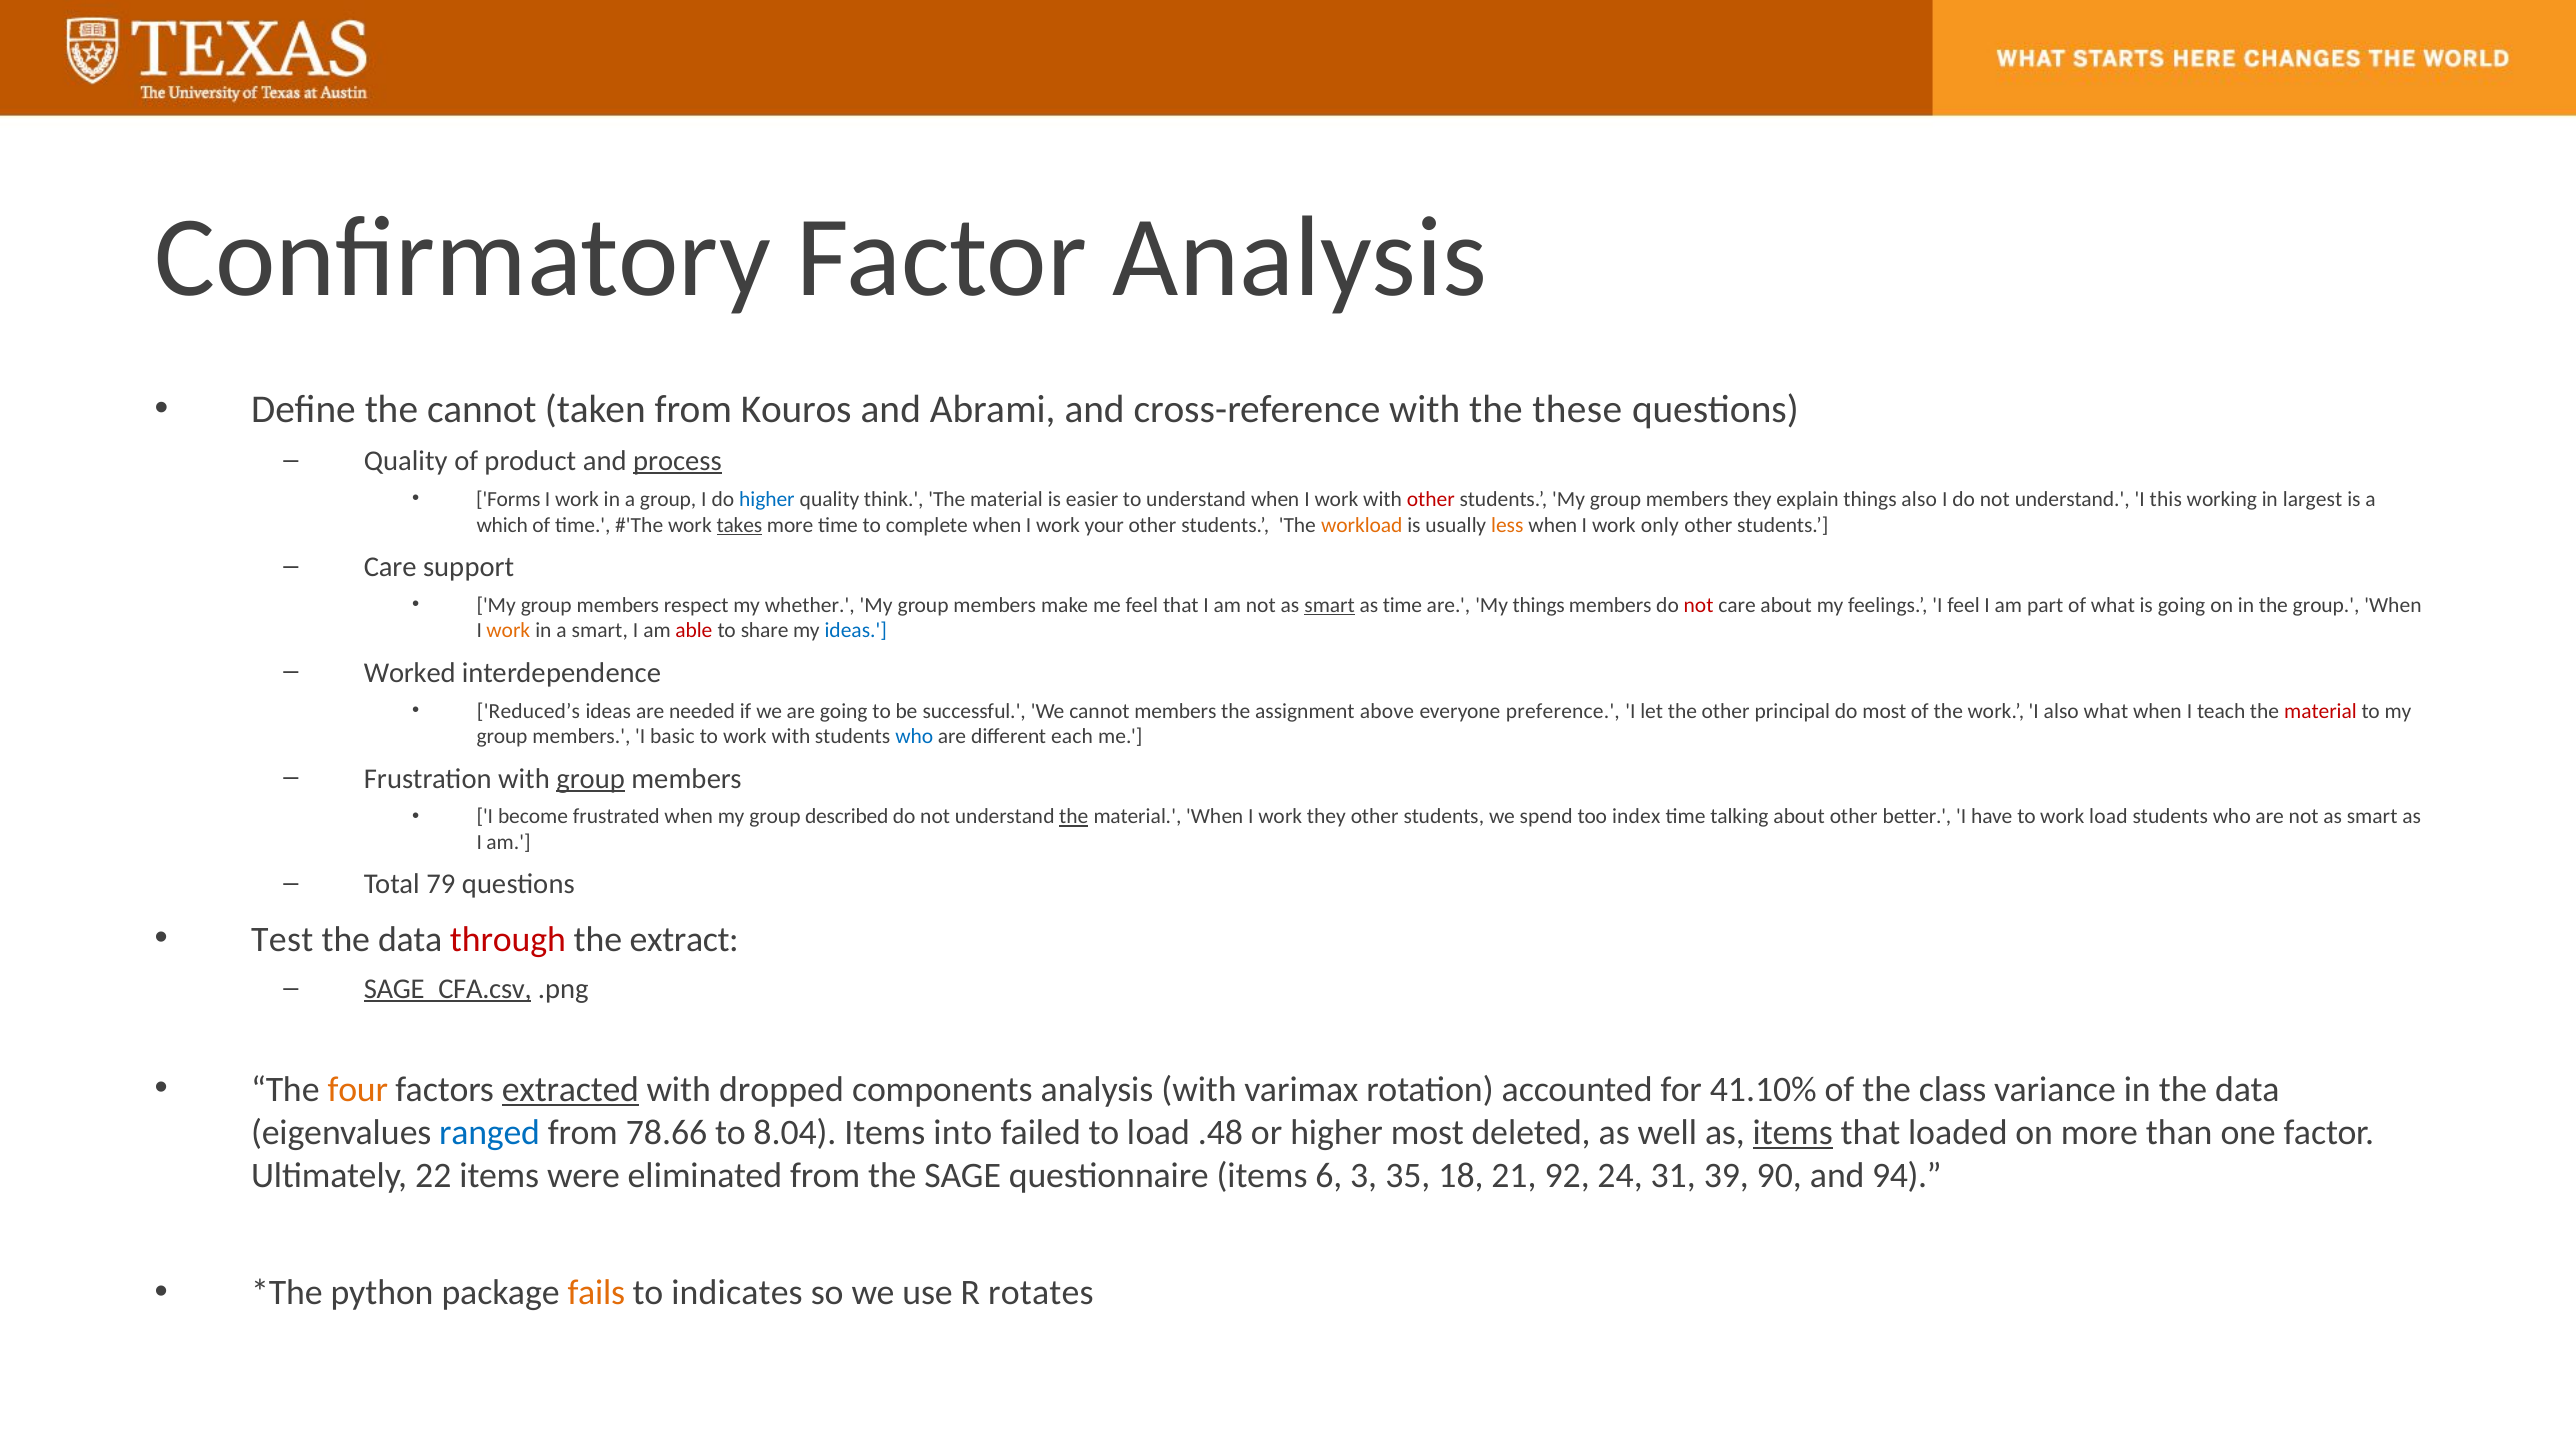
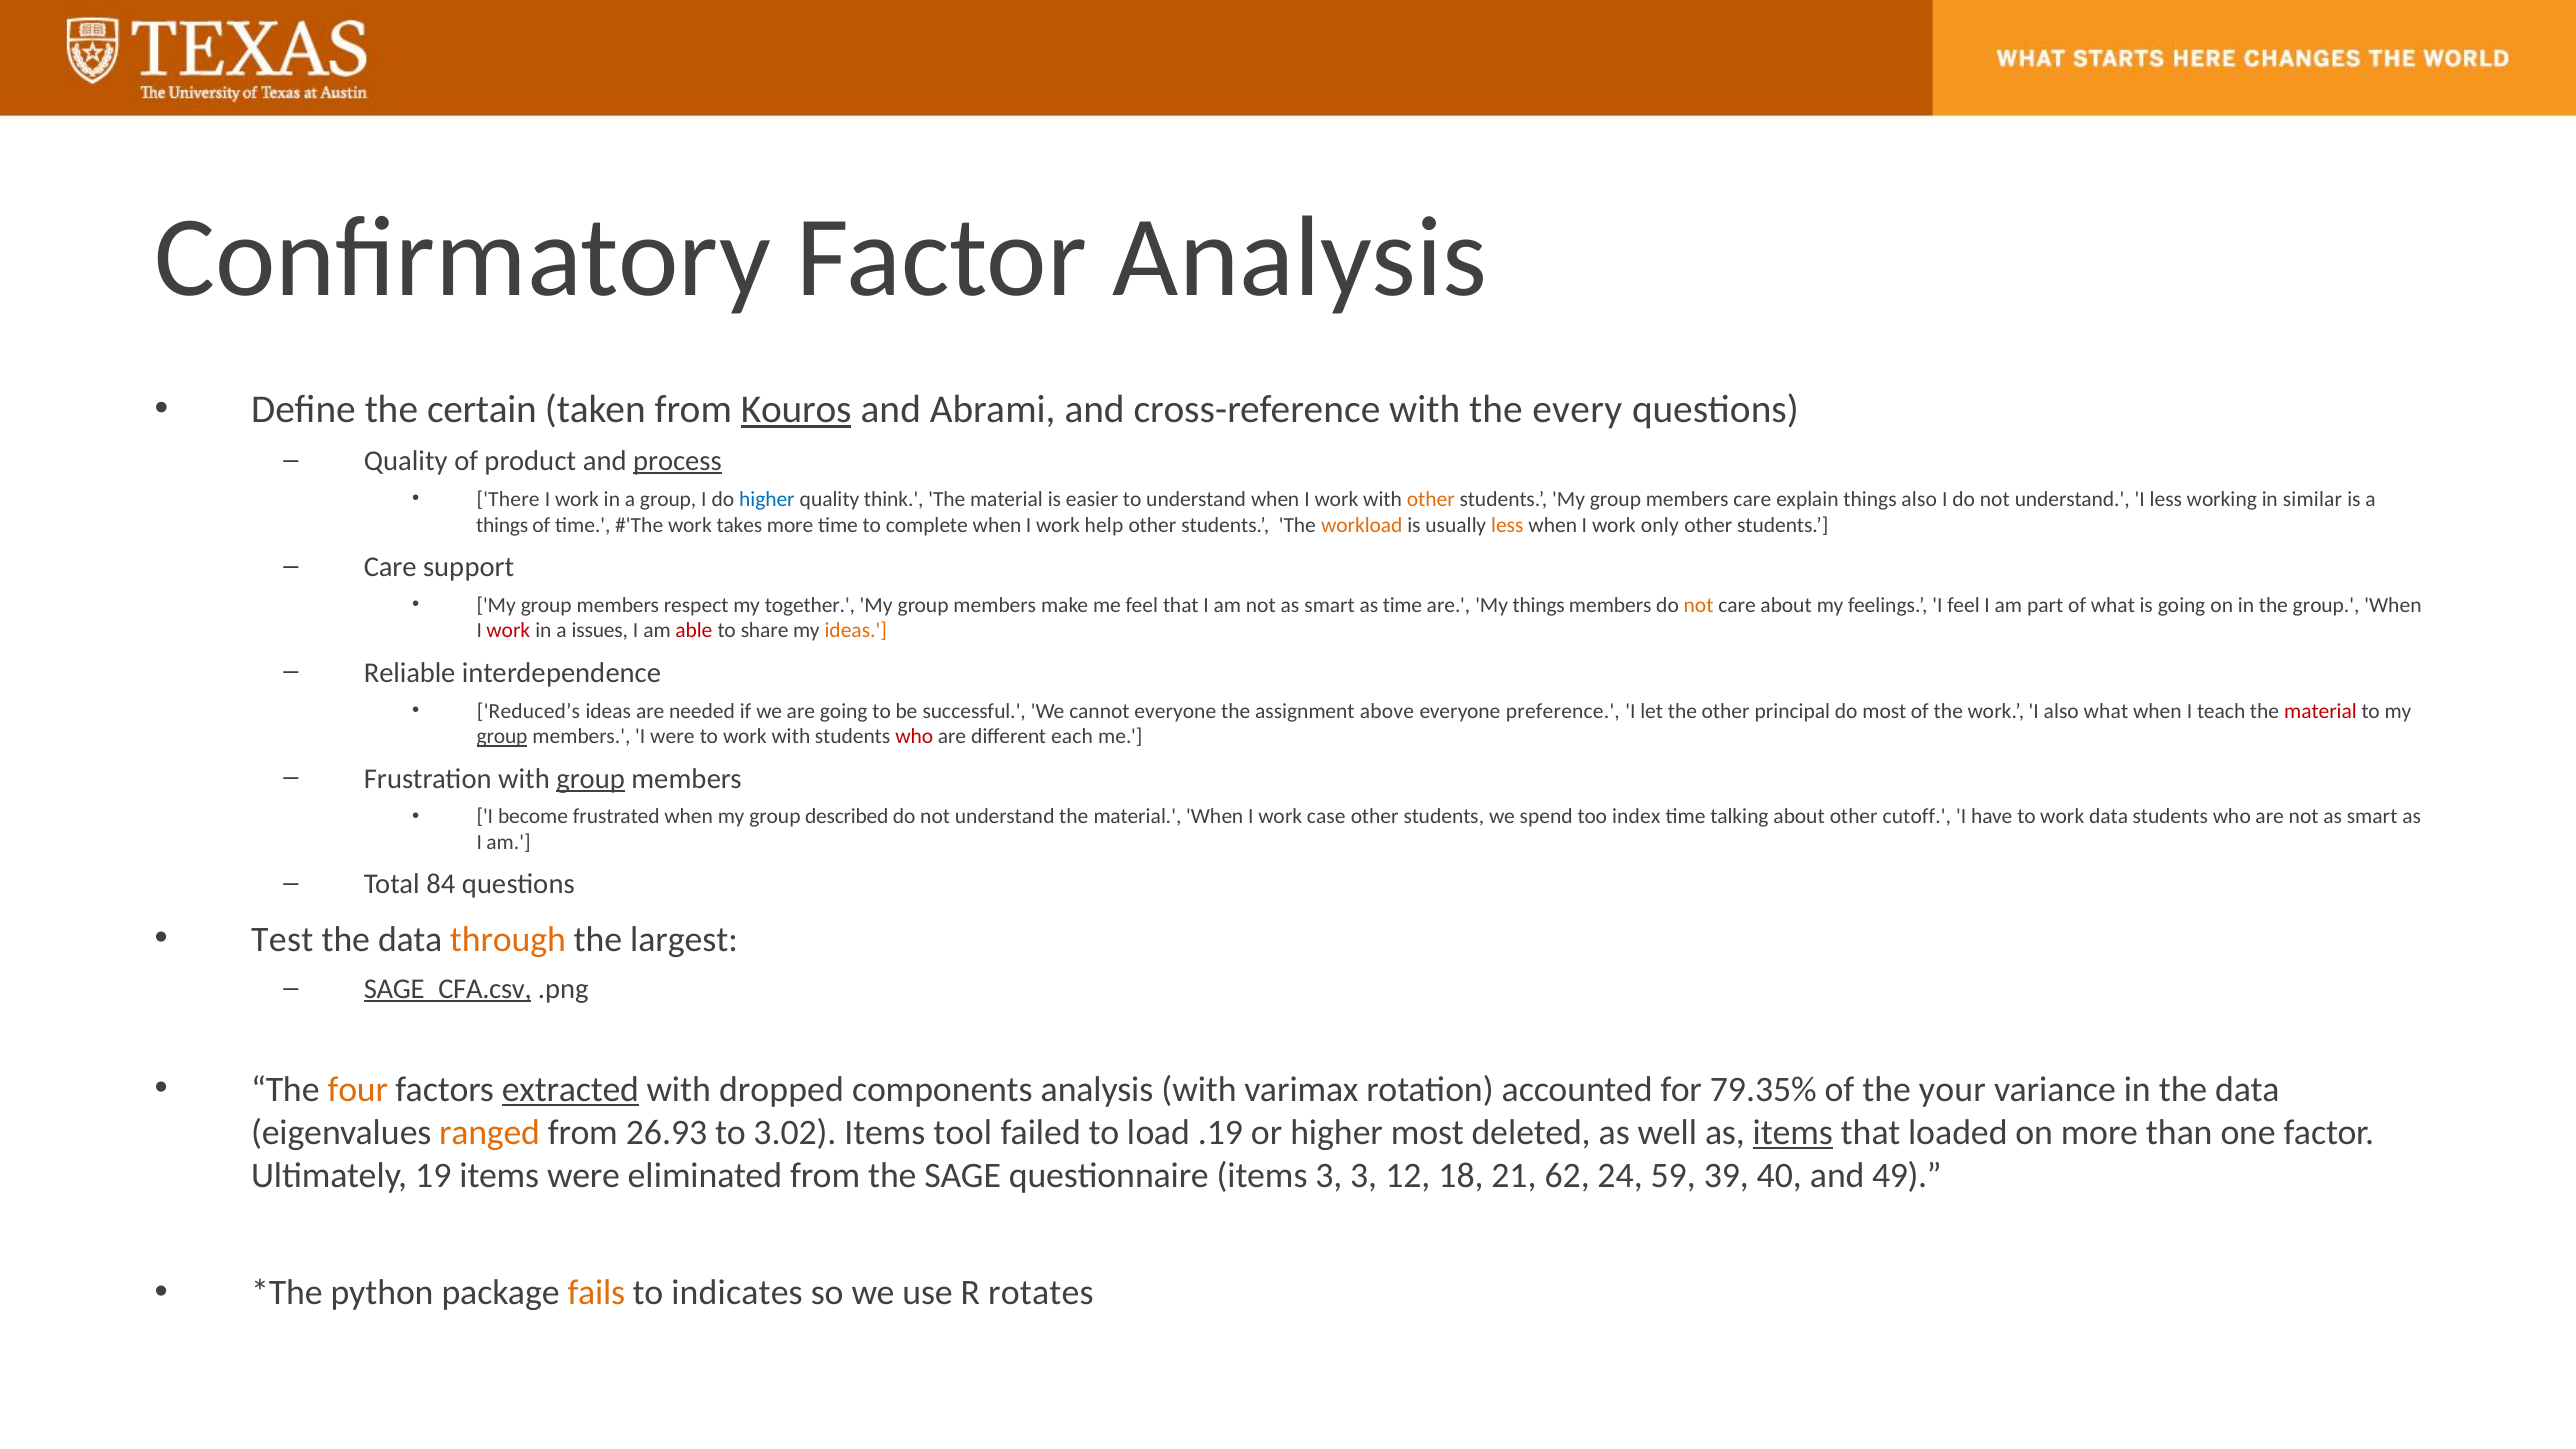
the cannot: cannot -> certain
Kouros underline: none -> present
these: these -> every
Forms: Forms -> There
other at (1431, 499) colour: red -> orange
members they: they -> care
I this: this -> less
largest: largest -> similar
which at (502, 525): which -> things
takes underline: present -> none
your: your -> help
whether: whether -> together
smart at (1330, 605) underline: present -> none
not at (1699, 605) colour: red -> orange
work at (508, 631) colour: orange -> red
a smart: smart -> issues
ideas at (856, 631) colour: blue -> orange
Worked: Worked -> Reliable
cannot members: members -> everyone
group at (502, 737) underline: none -> present
I basic: basic -> were
who at (914, 737) colour: blue -> red
the at (1074, 817) underline: present -> none
work they: they -> case
better: better -> cutoff
work load: load -> data
79: 79 -> 84
through colour: red -> orange
extract: extract -> largest
41.10%: 41.10% -> 79.35%
class: class -> your
ranged colour: blue -> orange
78.66: 78.66 -> 26.93
8.04: 8.04 -> 3.02
into: into -> tool
.48: .48 -> .19
22: 22 -> 19
items 6: 6 -> 3
35: 35 -> 12
92: 92 -> 62
31: 31 -> 59
90: 90 -> 40
94: 94 -> 49
